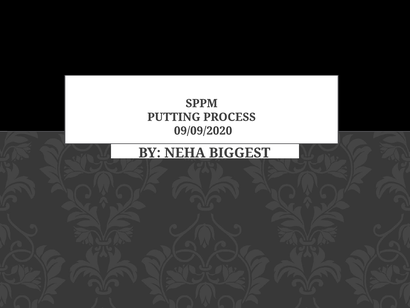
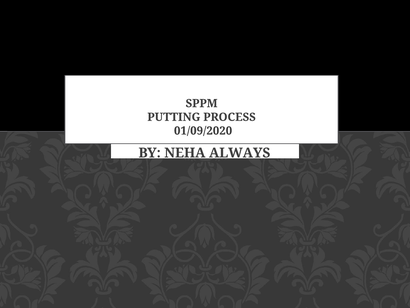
09/09/2020: 09/09/2020 -> 01/09/2020
BIGGEST: BIGGEST -> ALWAYS
